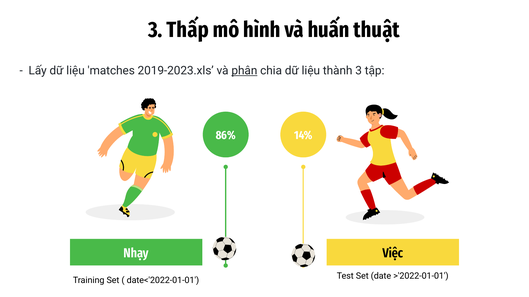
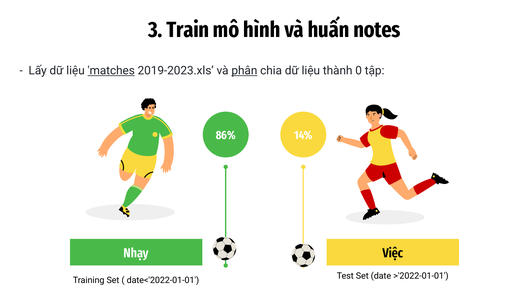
Thấp: Thấp -> Train
thuật: thuật -> notes
matches underline: none -> present
thành 3: 3 -> 0
